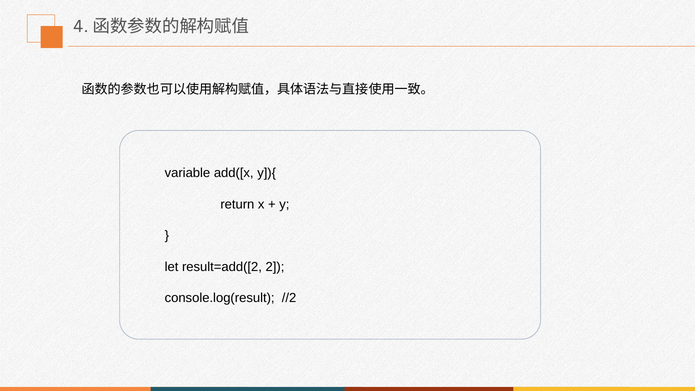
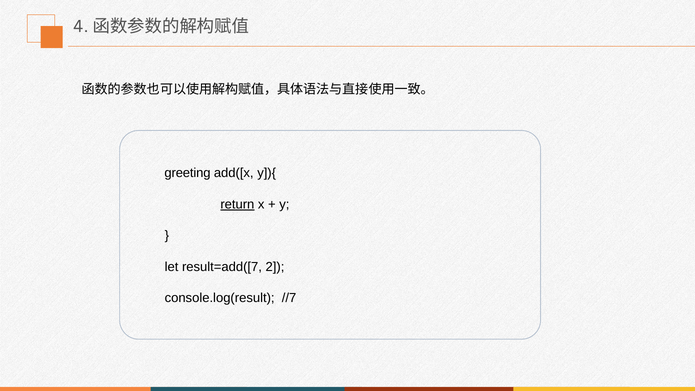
variable: variable -> greeting
return underline: none -> present
result=add([2: result=add([2 -> result=add([7
//2: //2 -> //7
